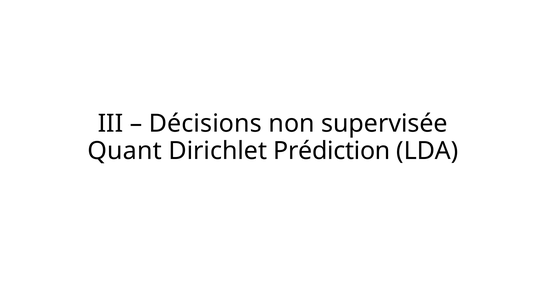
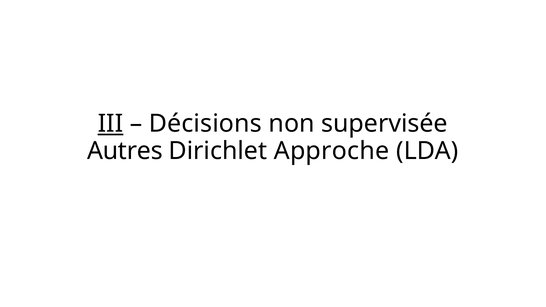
III underline: none -> present
Quant: Quant -> Autres
Prédiction: Prédiction -> Approche
